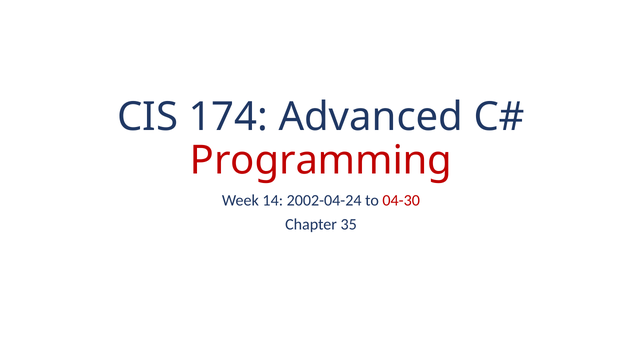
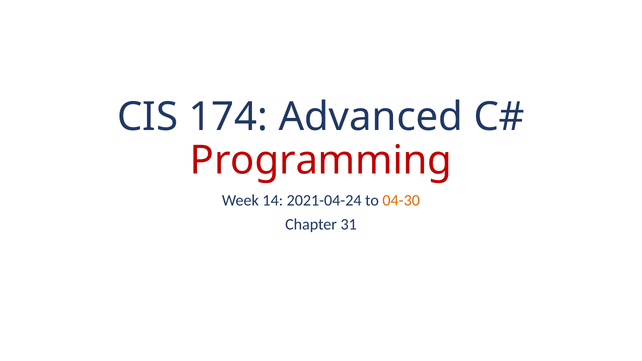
2002-04-24: 2002-04-24 -> 2021-04-24
04-30 colour: red -> orange
35: 35 -> 31
